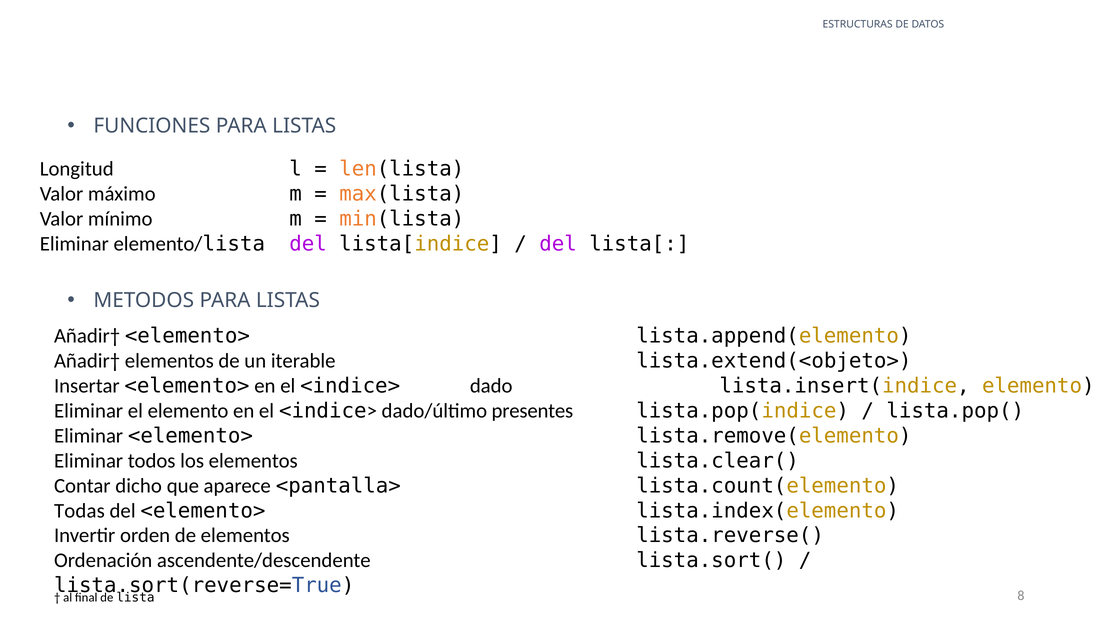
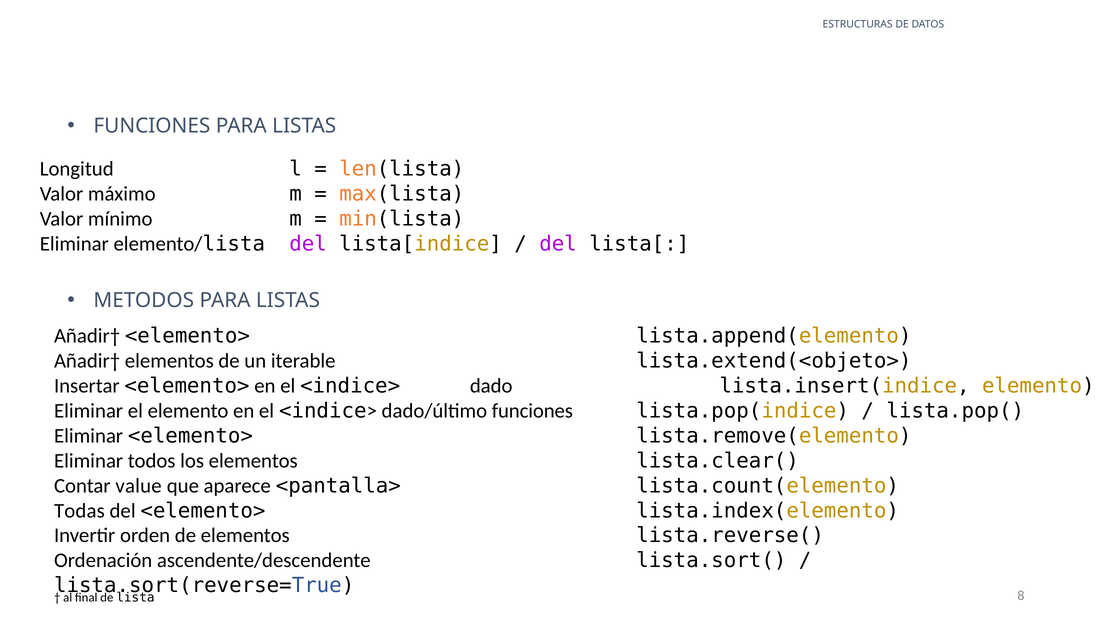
dado/último presentes: presentes -> funciones
dicho: dicho -> value
